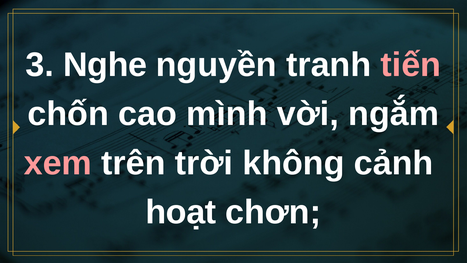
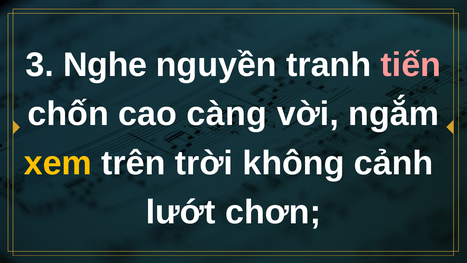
mình: mình -> càng
xem colour: pink -> yellow
hoạt: hoạt -> lướt
